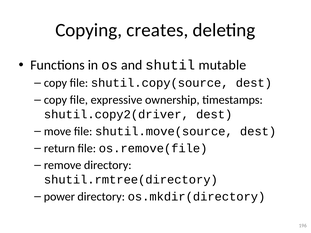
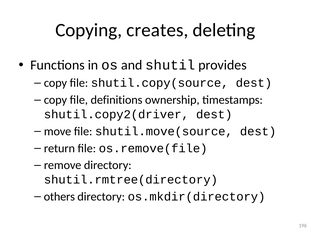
mutable: mutable -> provides
expressive: expressive -> definitions
power: power -> others
